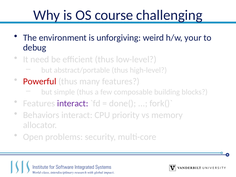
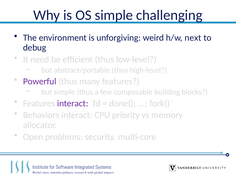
OS course: course -> simple
your: your -> next
Powerful colour: red -> purple
